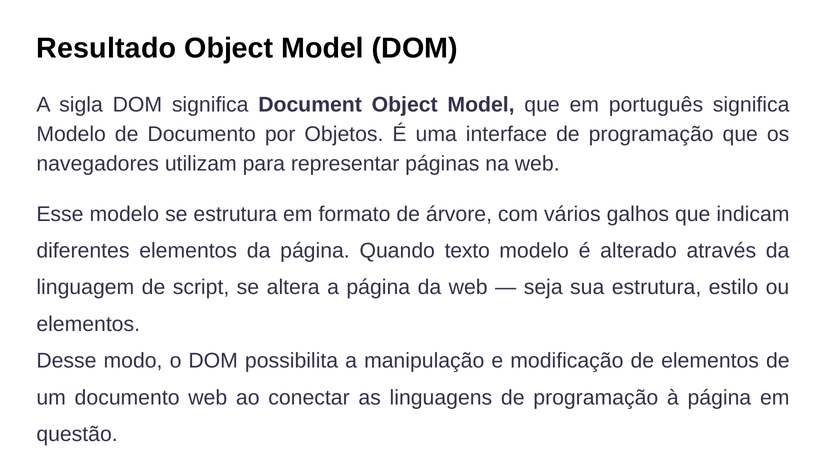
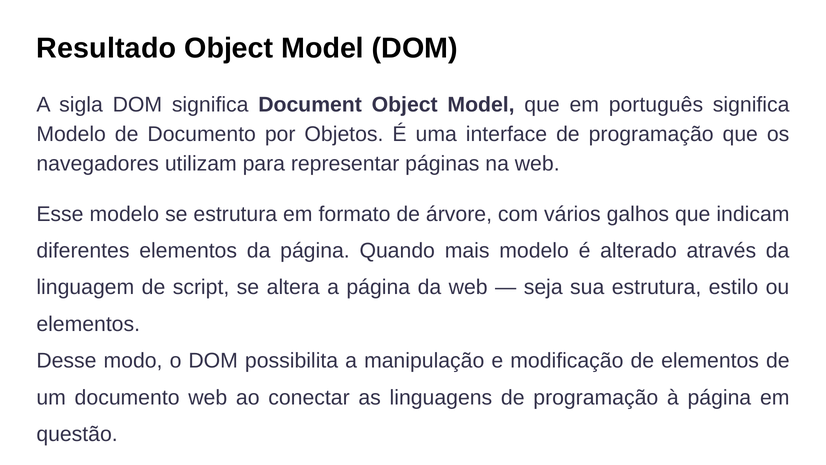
texto: texto -> mais
